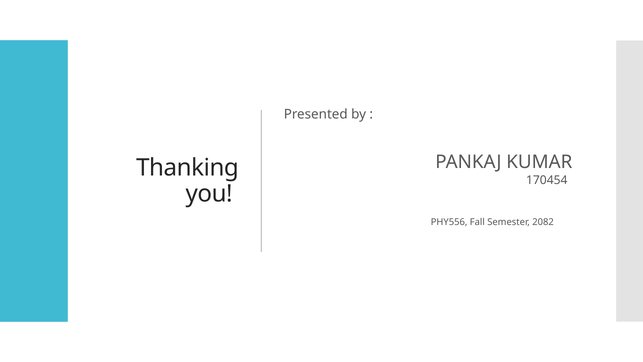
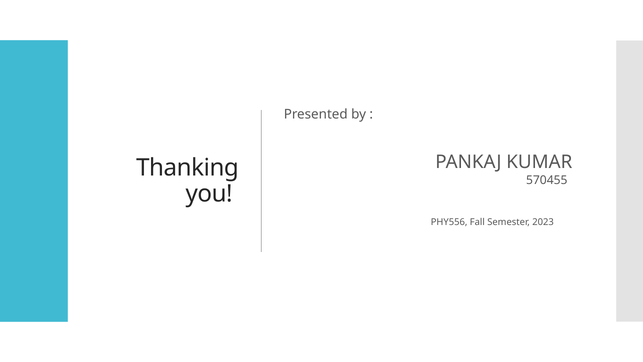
170454: 170454 -> 570455
2082: 2082 -> 2023
